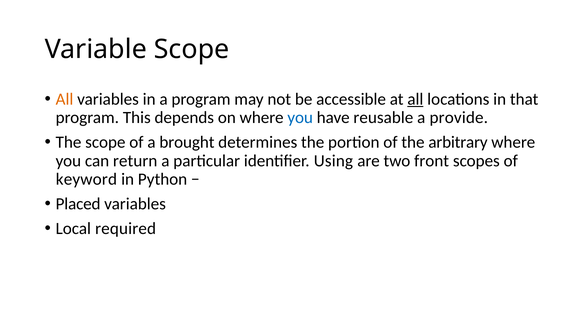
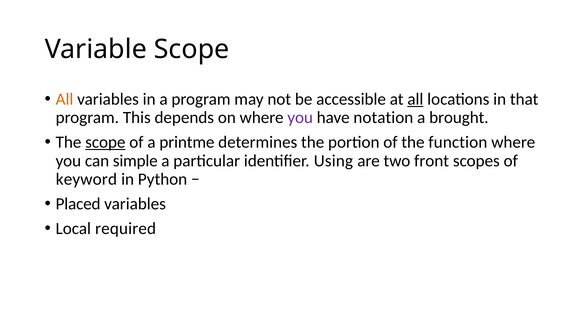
you at (300, 118) colour: blue -> purple
reusable: reusable -> notation
provide: provide -> brought
scope at (105, 142) underline: none -> present
brought: brought -> printme
arbitrary: arbitrary -> function
return: return -> simple
